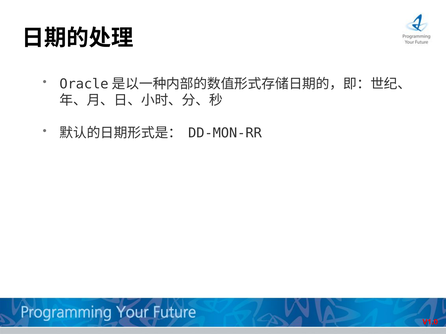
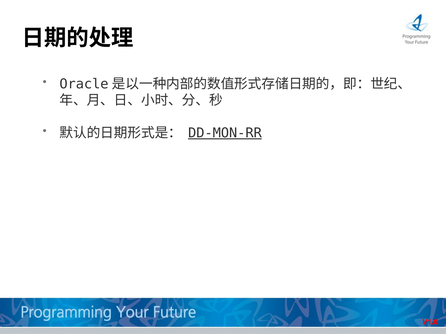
DD-MON-RR underline: none -> present
